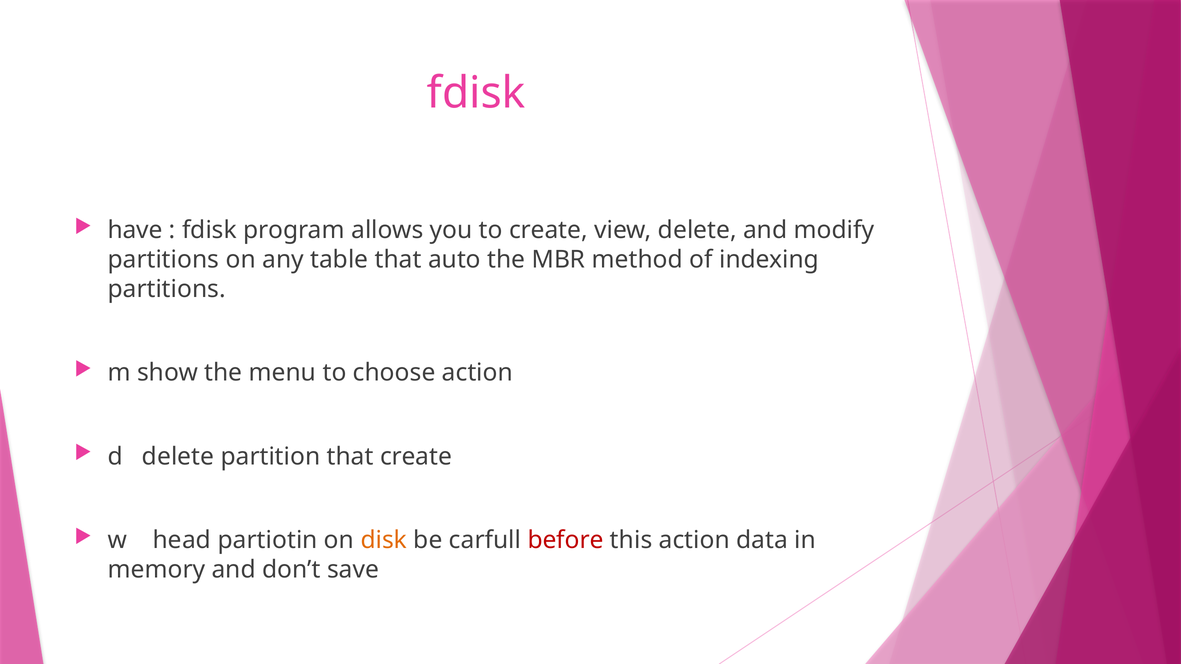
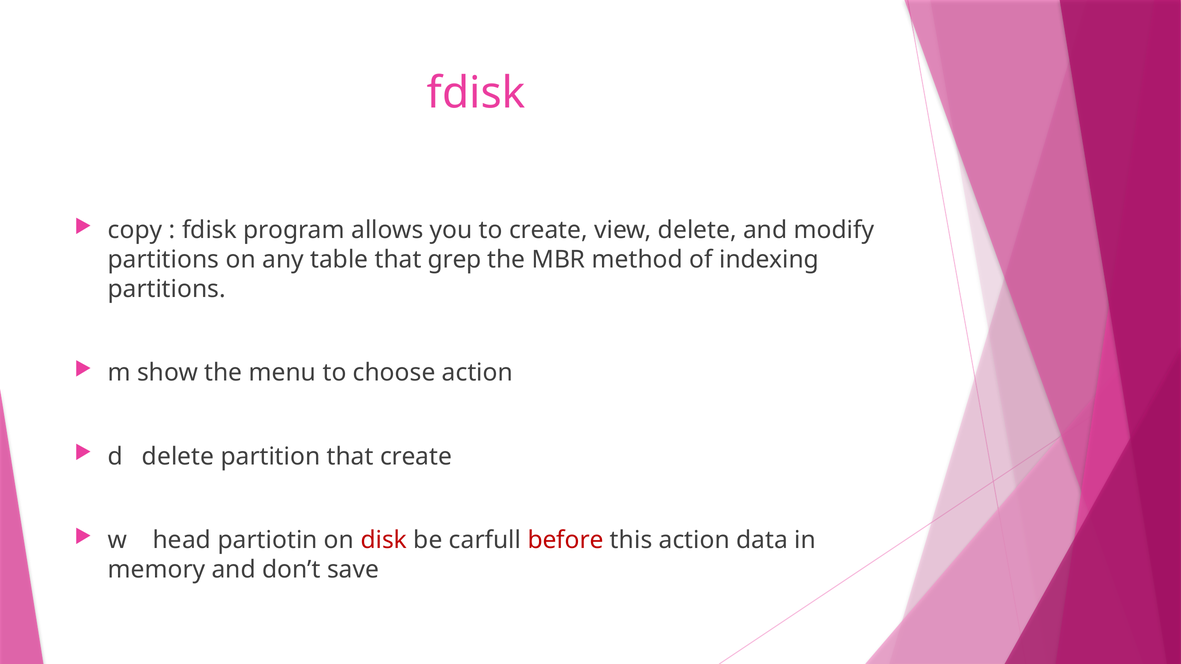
have: have -> copy
auto: auto -> grep
disk colour: orange -> red
